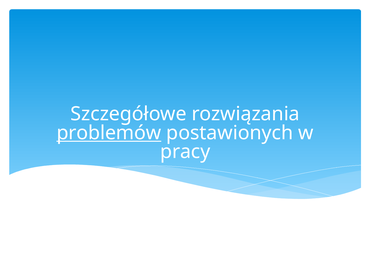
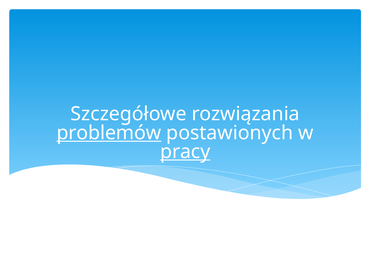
pracy underline: none -> present
